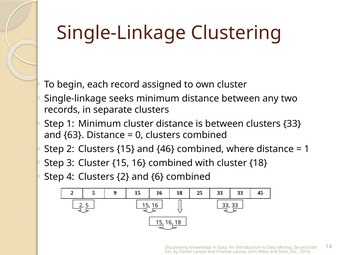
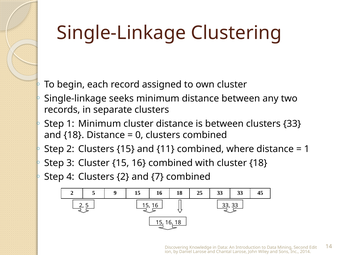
and 63: 63 -> 18
46: 46 -> 11
6: 6 -> 7
